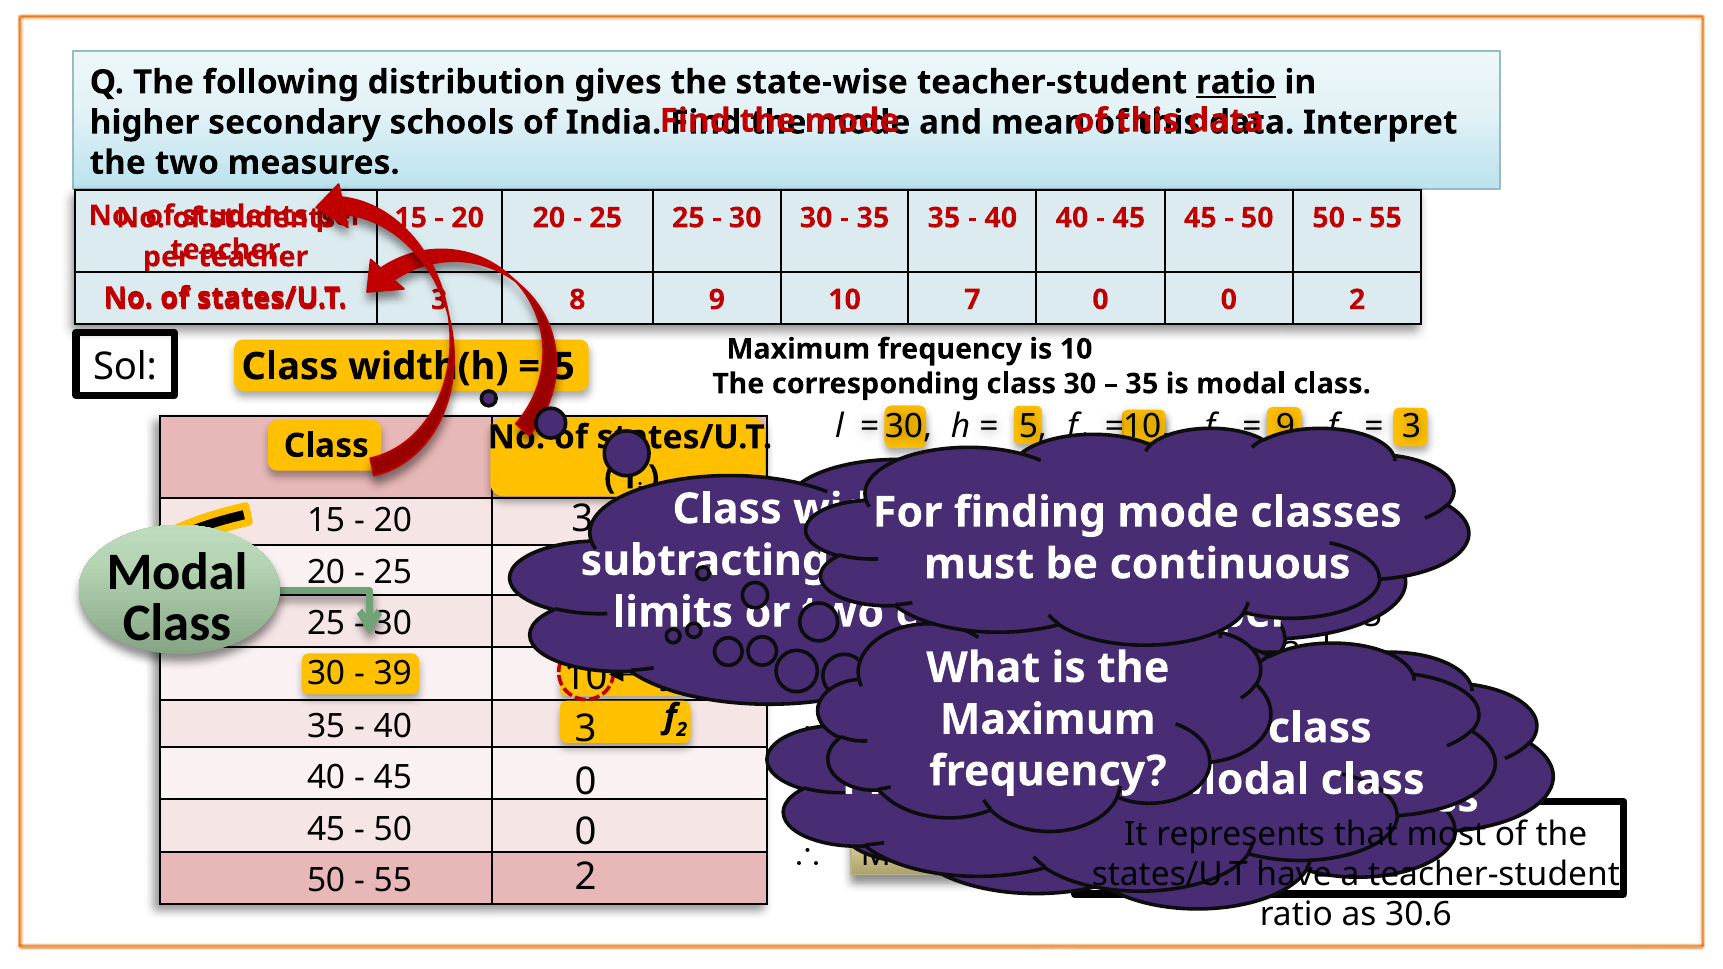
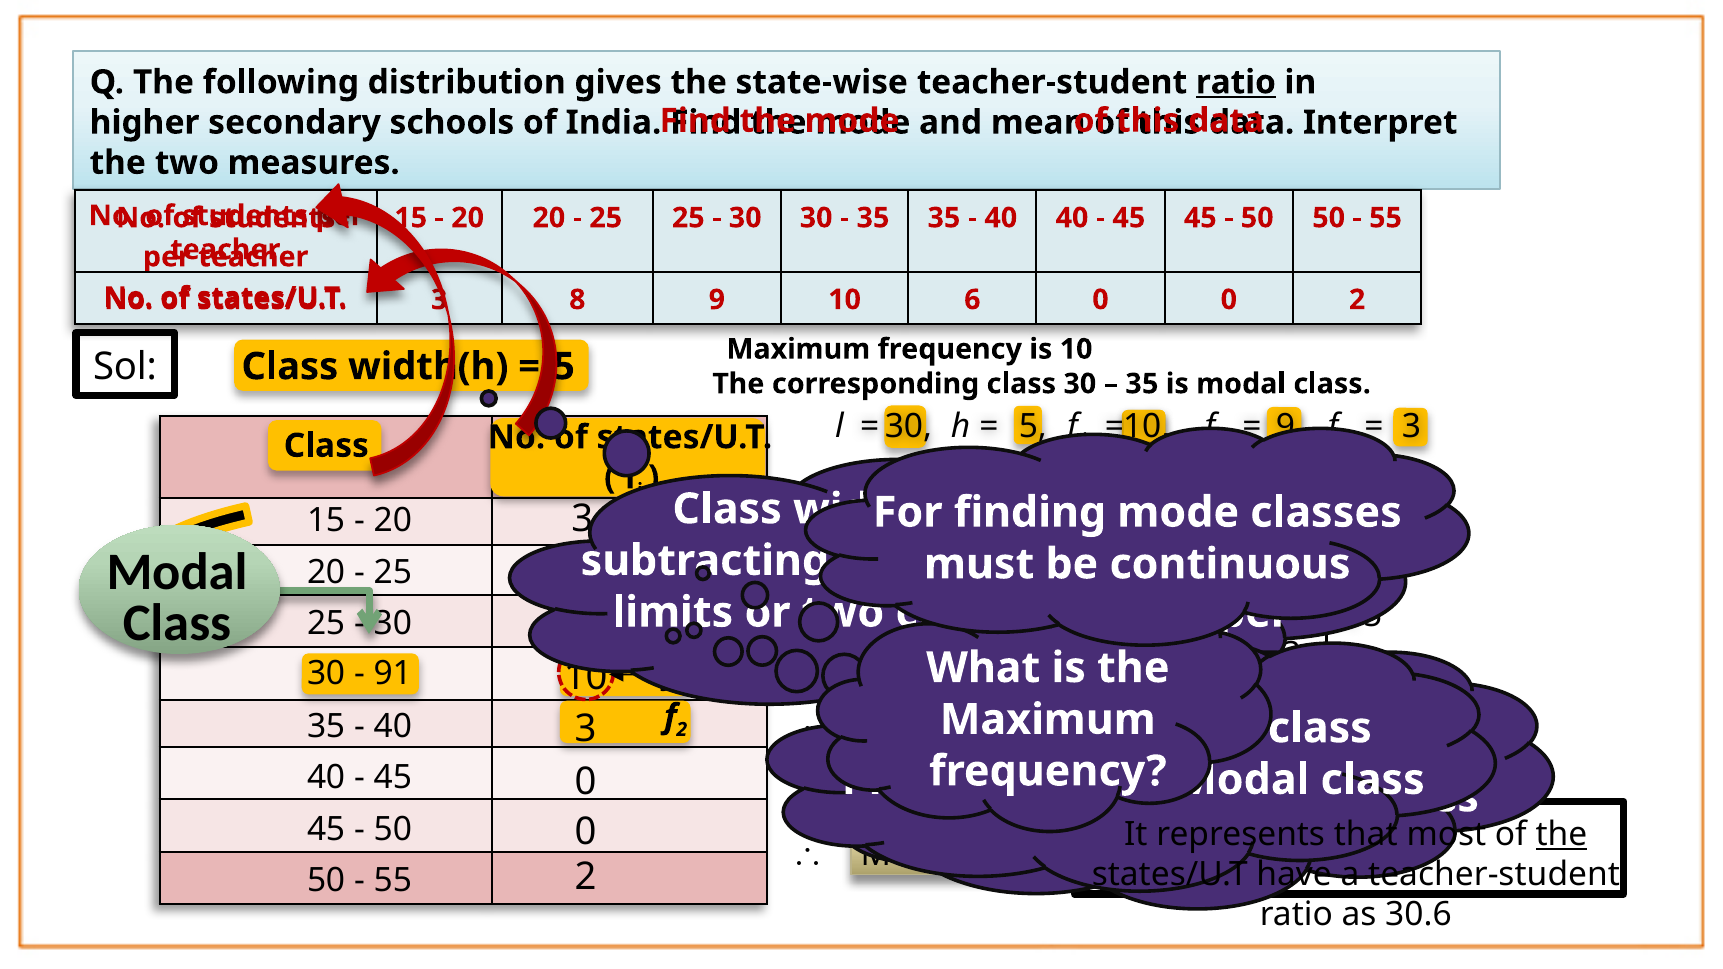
7: 7 -> 6
39: 39 -> 91
the at (1561, 834) underline: none -> present
